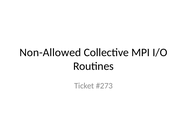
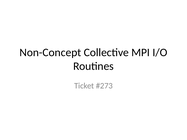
Non-Allowed: Non-Allowed -> Non-Concept
